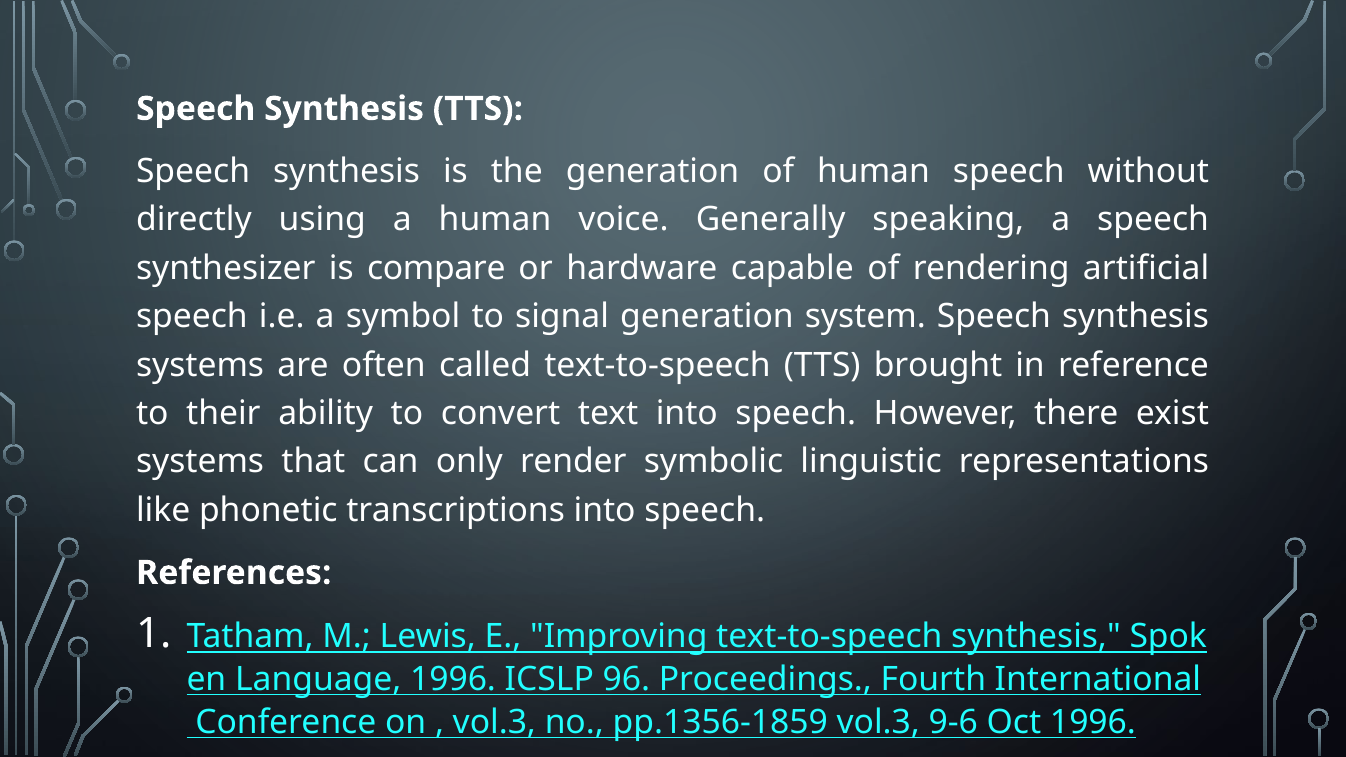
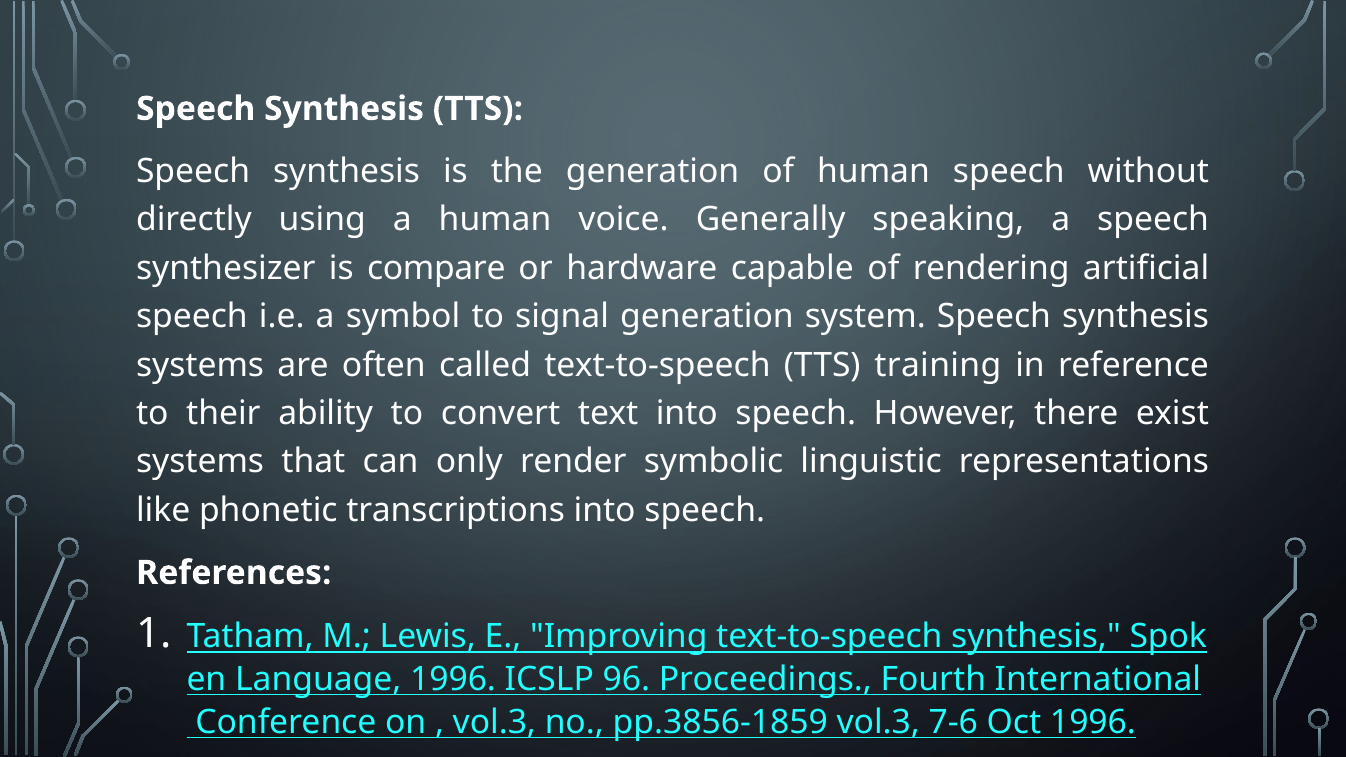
brought: brought -> training
pp.1356-1859: pp.1356-1859 -> pp.3856-1859
9-6: 9-6 -> 7-6
